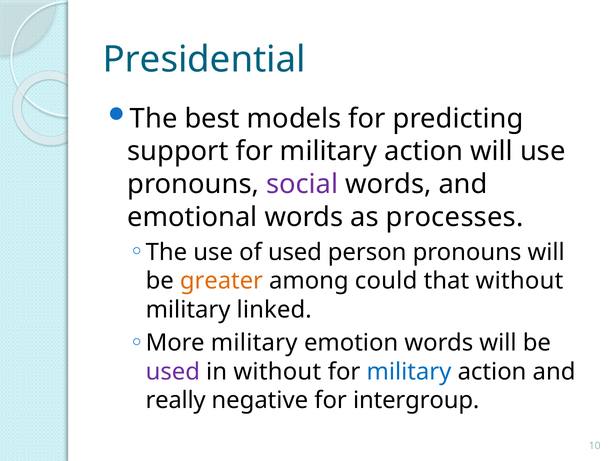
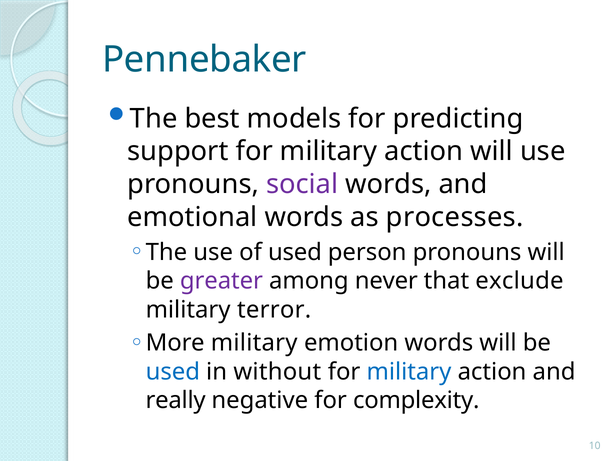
Presidential: Presidential -> Pennebaker
greater colour: orange -> purple
could: could -> never
that without: without -> exclude
linked: linked -> terror
used at (173, 372) colour: purple -> blue
intergroup: intergroup -> complexity
